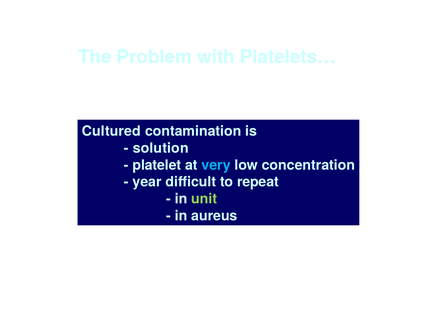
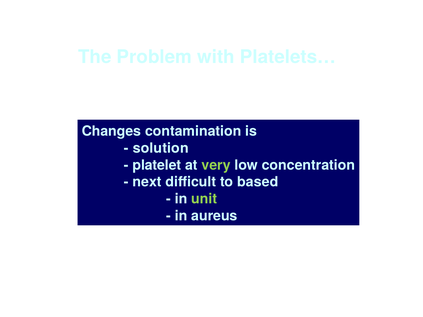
Cultured: Cultured -> Changes
very colour: light blue -> light green
year: year -> next
repeat: repeat -> based
